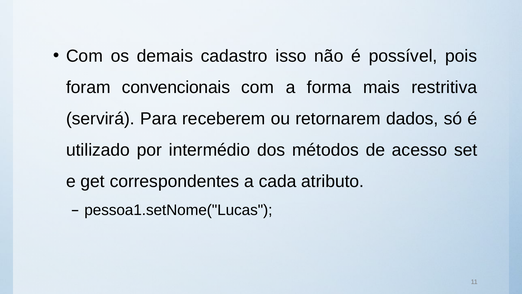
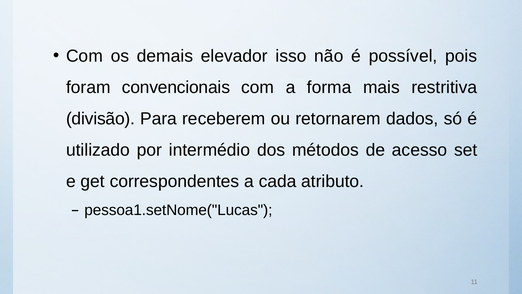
cadastro: cadastro -> elevador
servirá: servirá -> divisão
